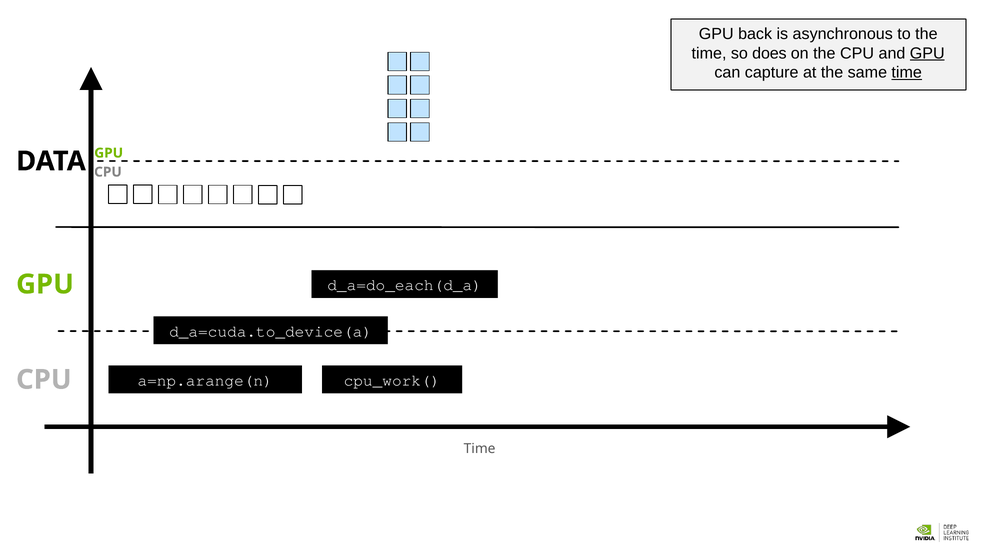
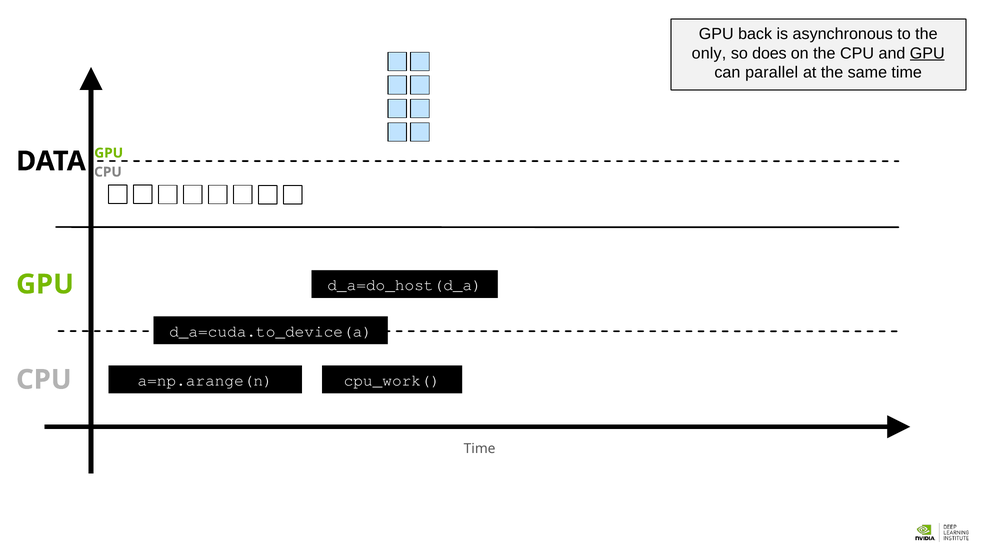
time at (709, 53): time -> only
capture: capture -> parallel
time at (907, 73) underline: present -> none
d_a=do_each(d_a: d_a=do_each(d_a -> d_a=do_host(d_a
